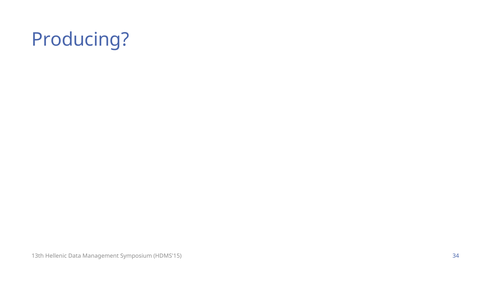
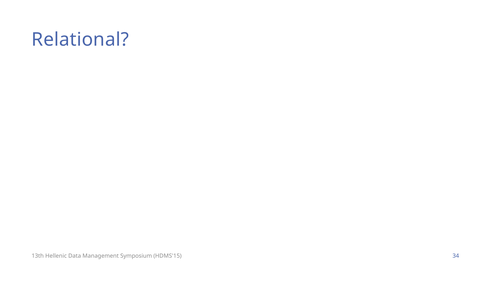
Producing: Producing -> Relational
